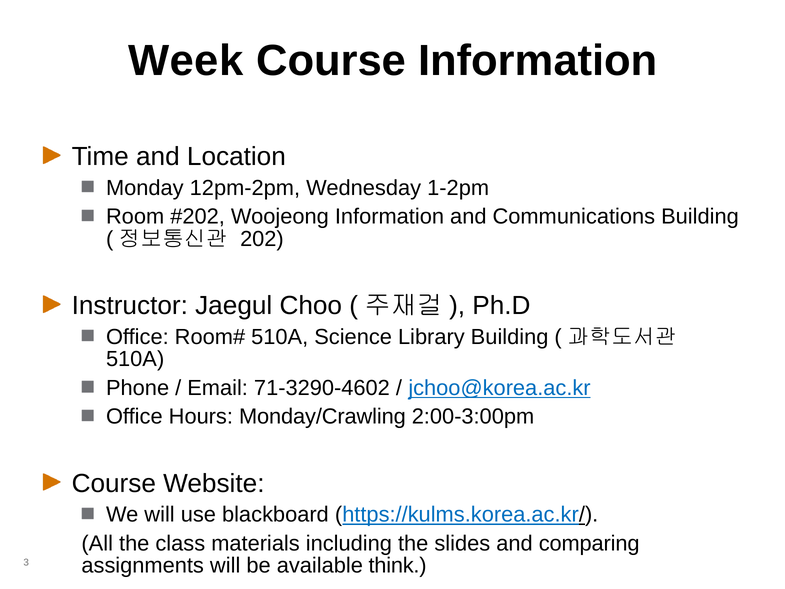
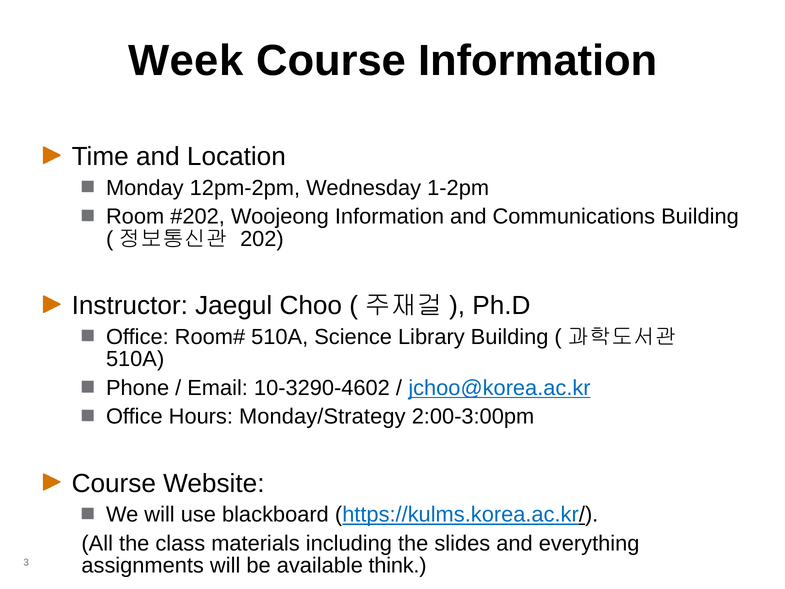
71-3290-4602: 71-3290-4602 -> 10-3290-4602
Monday/Crawling: Monday/Crawling -> Monday/Strategy
comparing: comparing -> everything
